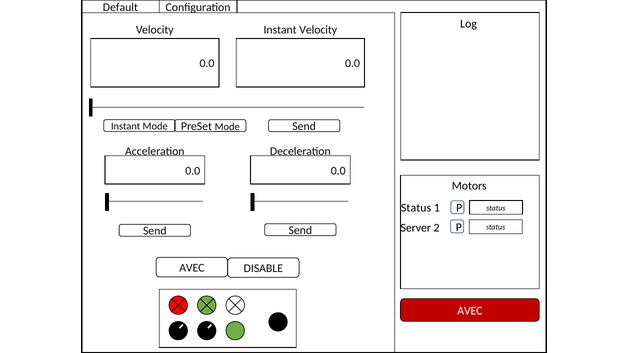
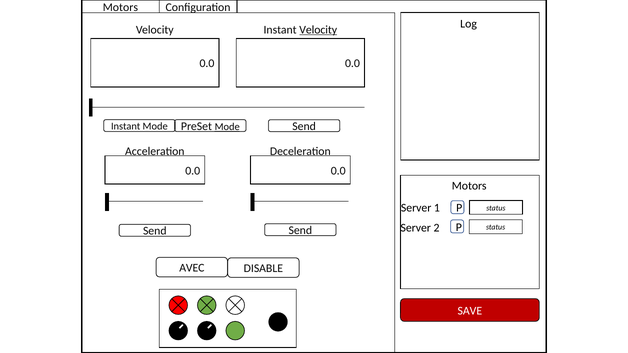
Default at (120, 7): Default -> Motors
Velocity at (318, 30) underline: none -> present
Status at (416, 208): Status -> Server
AVEC at (470, 311): AVEC -> SAVE
